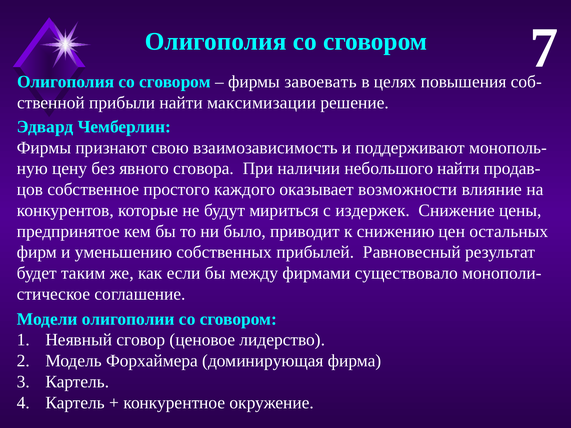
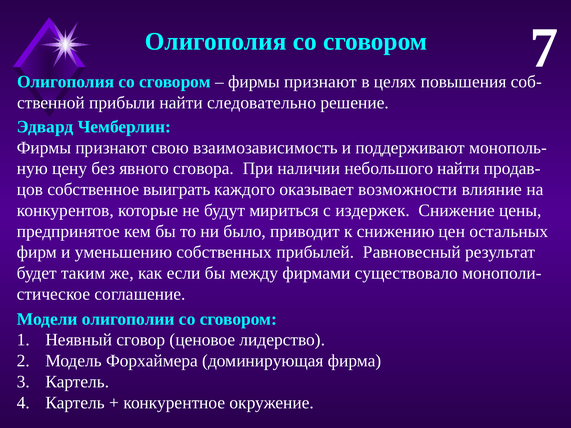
завоевать at (321, 82): завоевать -> признают
максимизации: максимизации -> следовательно
простого: простого -> выиграть
